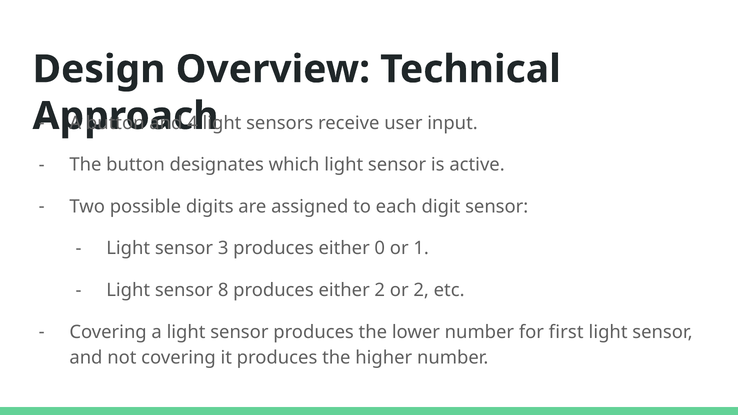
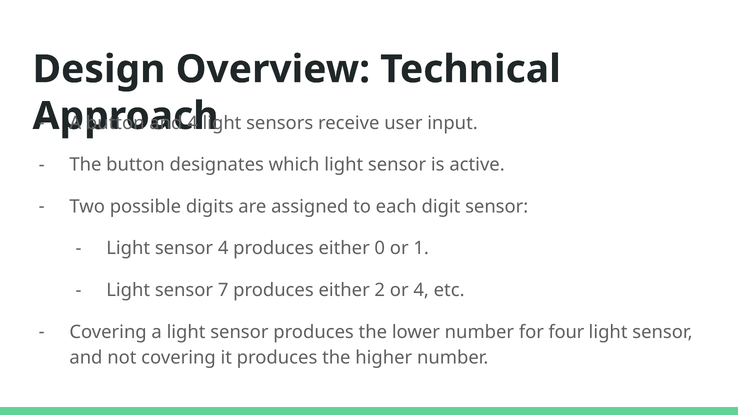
sensor 3: 3 -> 4
8: 8 -> 7
or 2: 2 -> 4
first: first -> four
